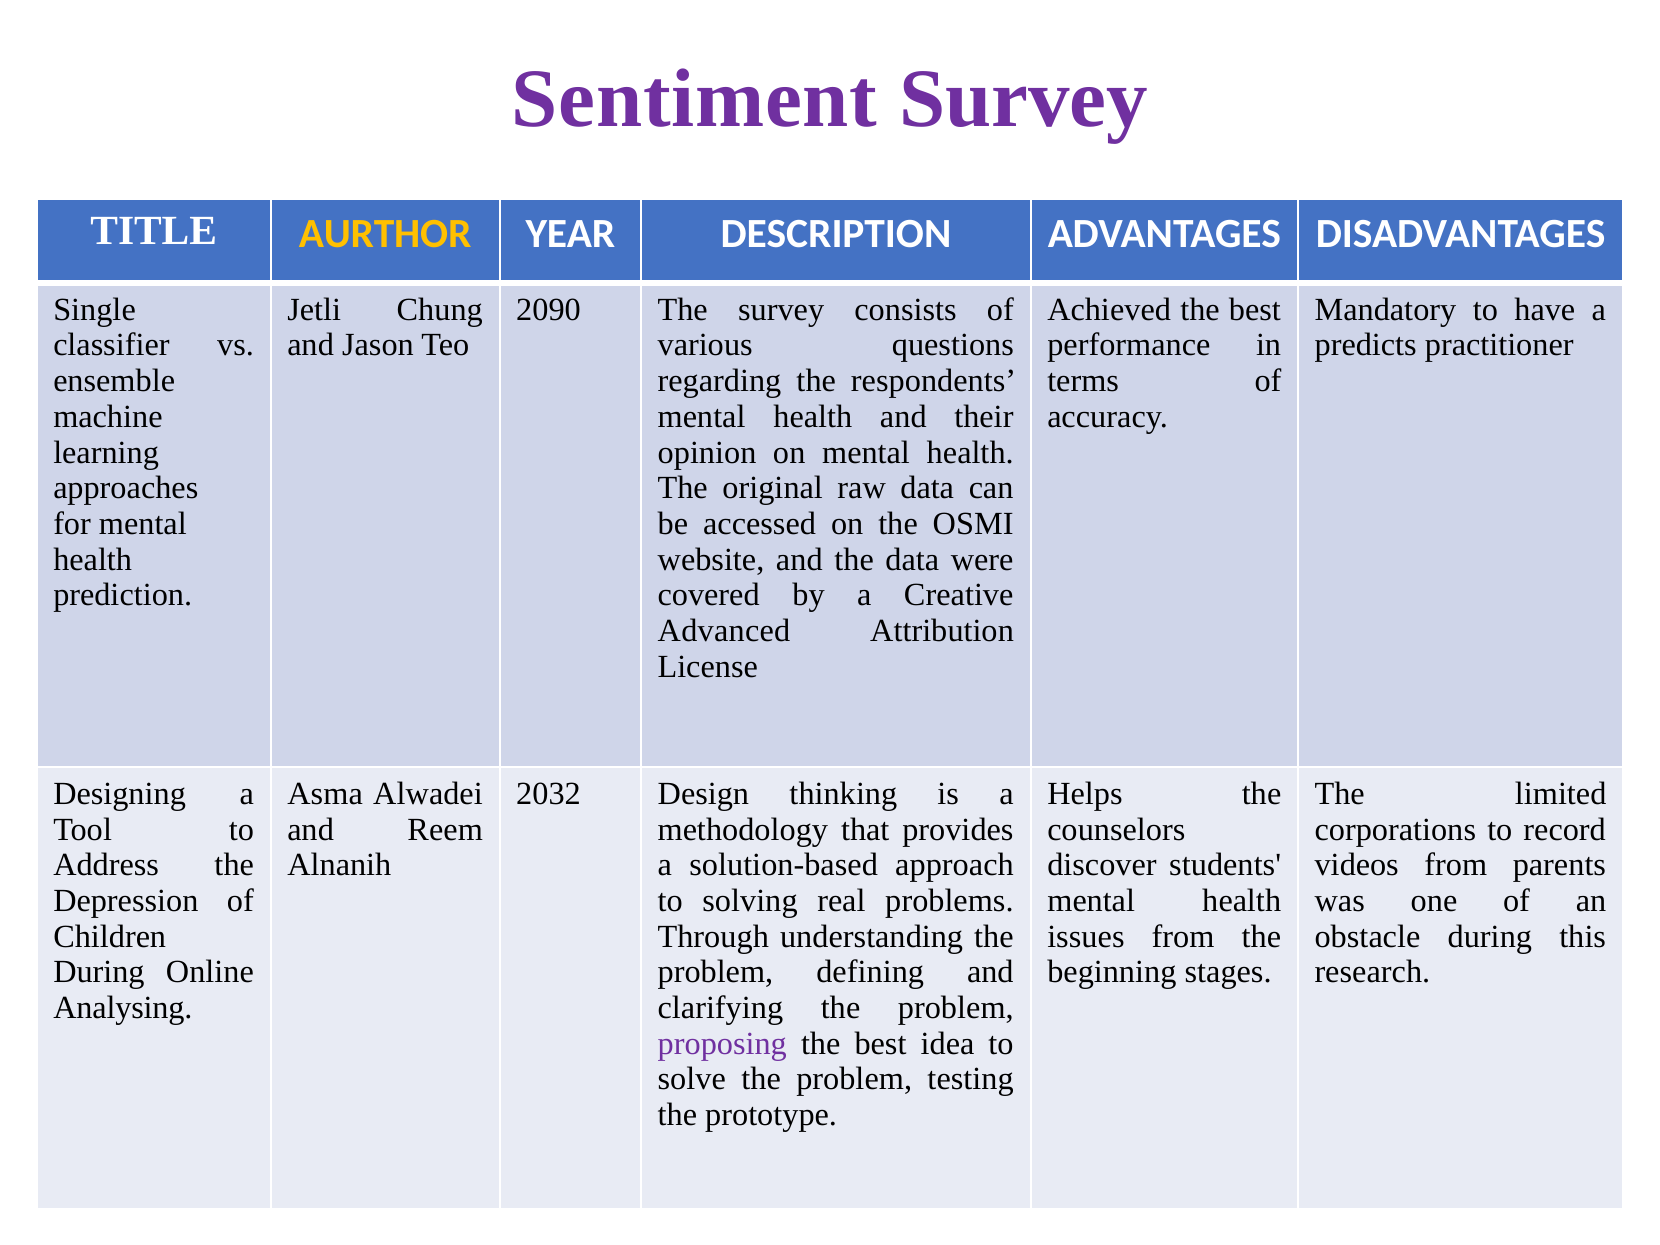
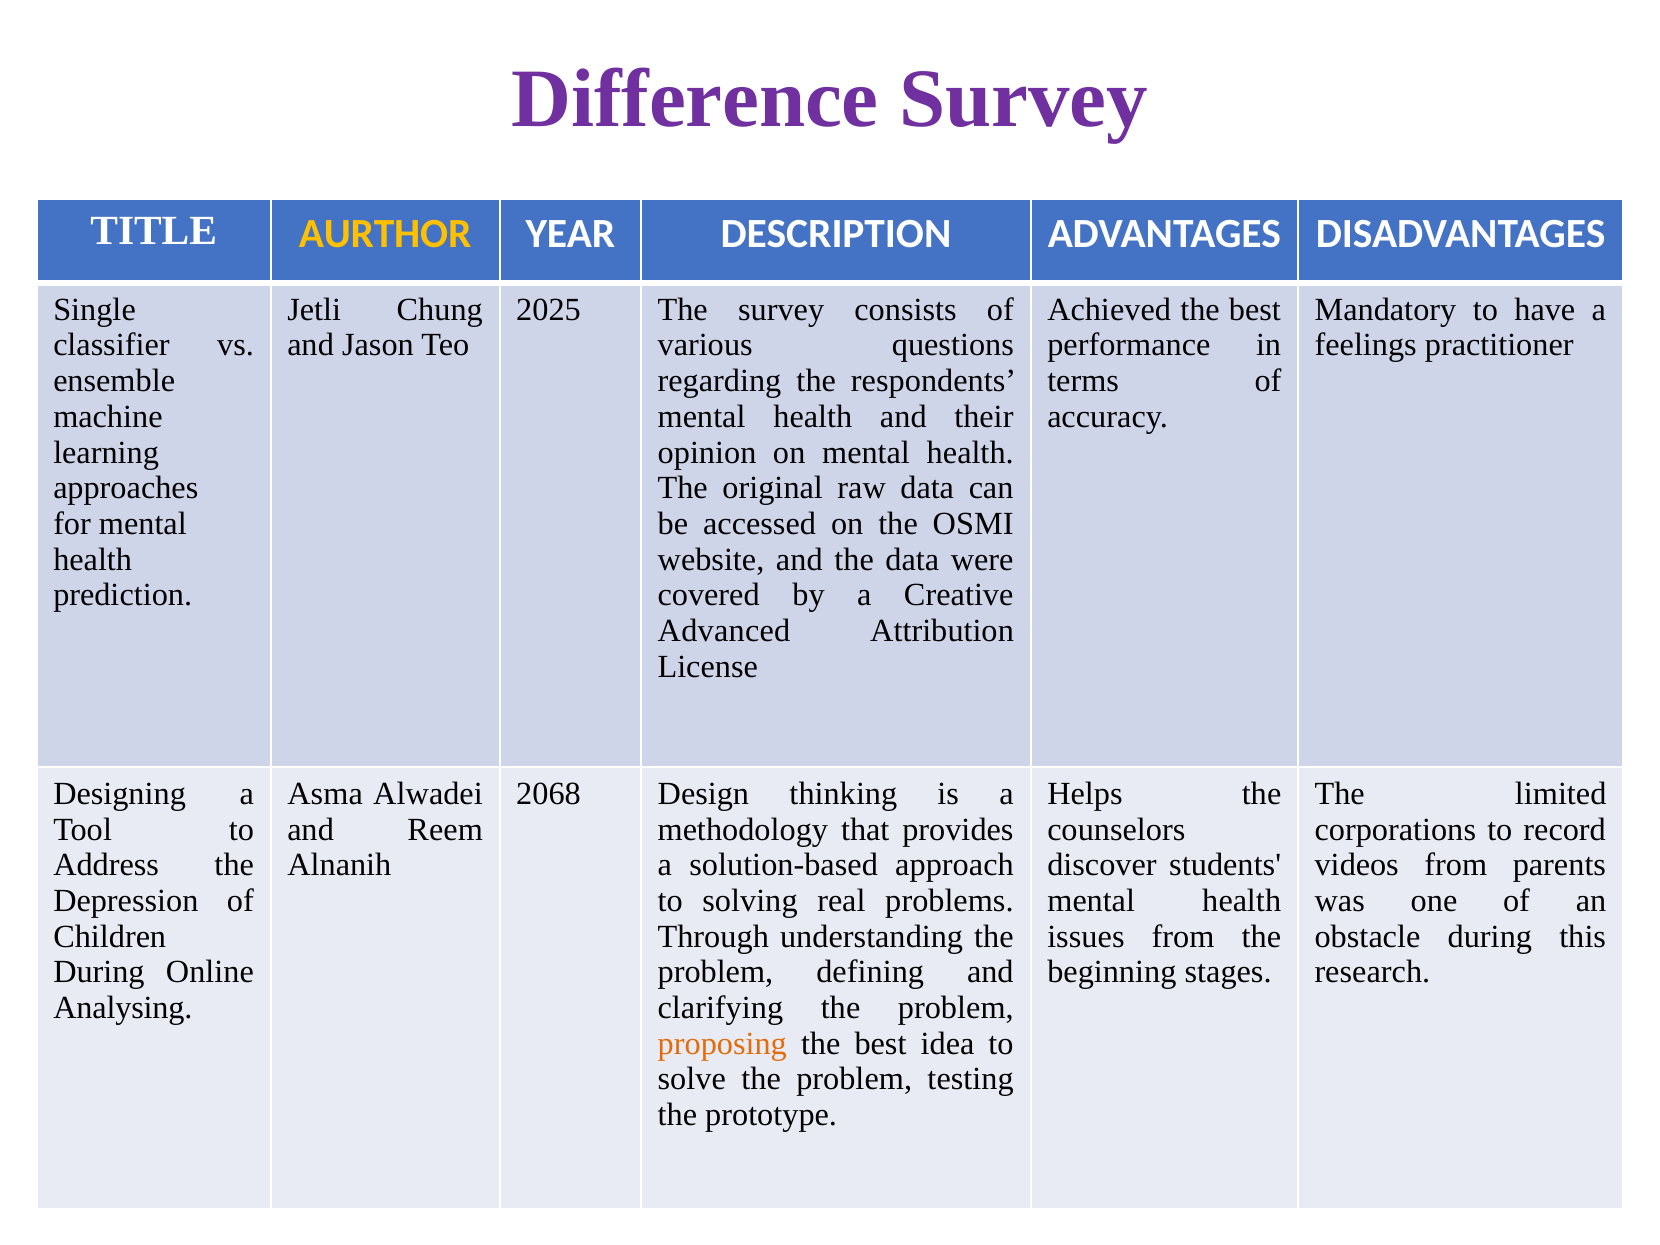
Sentiment: Sentiment -> Difference
2090: 2090 -> 2025
predicts: predicts -> feelings
2032: 2032 -> 2068
proposing colour: purple -> orange
